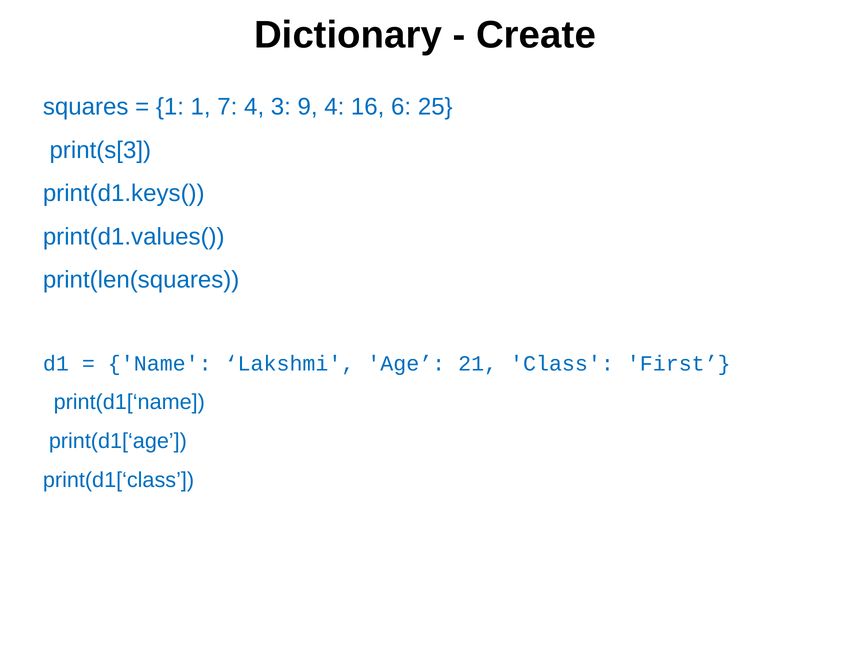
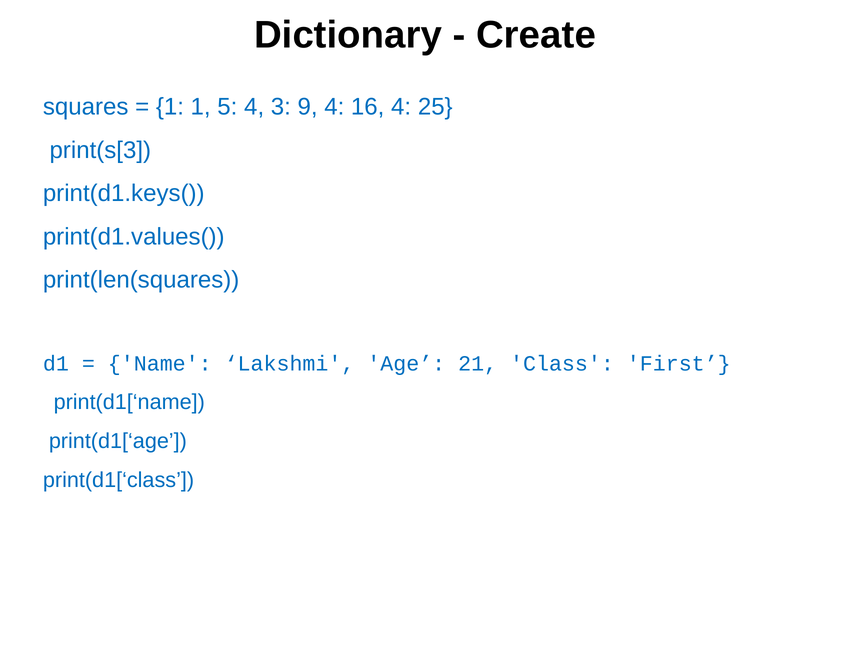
7: 7 -> 5
16 6: 6 -> 4
